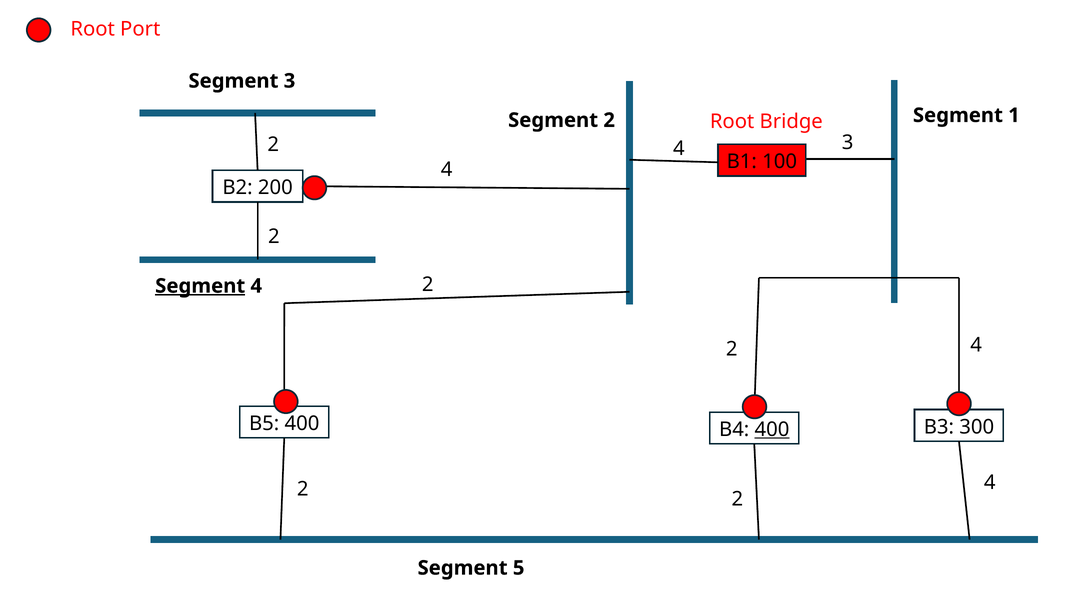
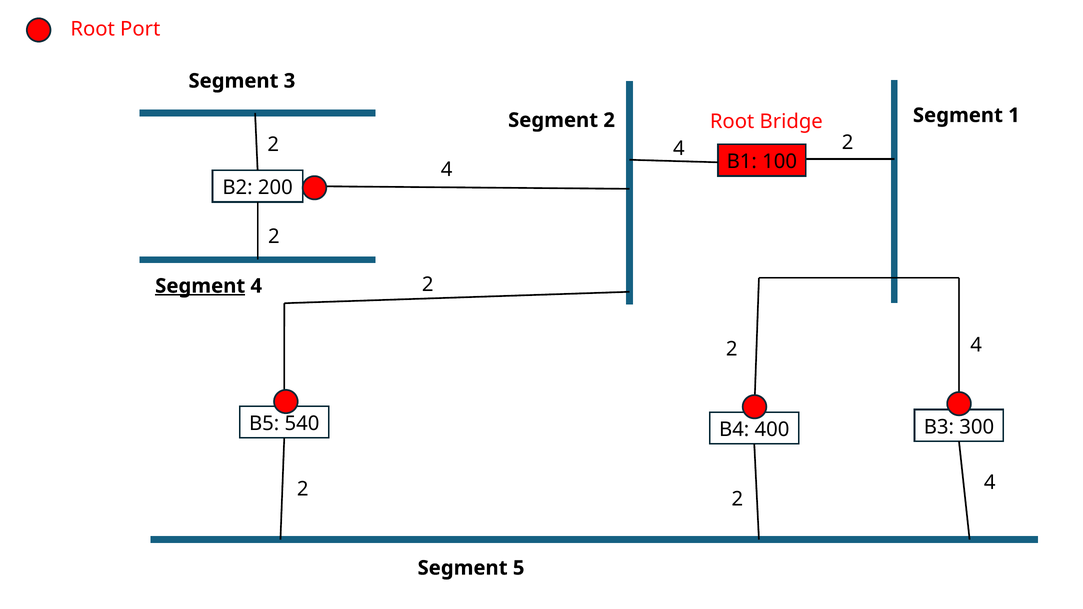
3 at (848, 143): 3 -> 2
B5 400: 400 -> 540
400 at (772, 430) underline: present -> none
